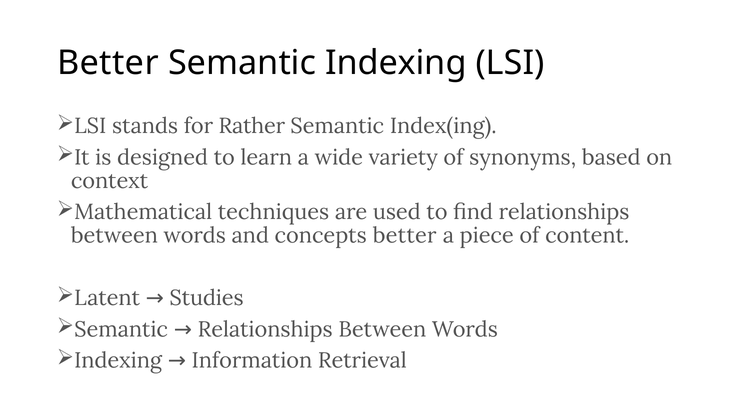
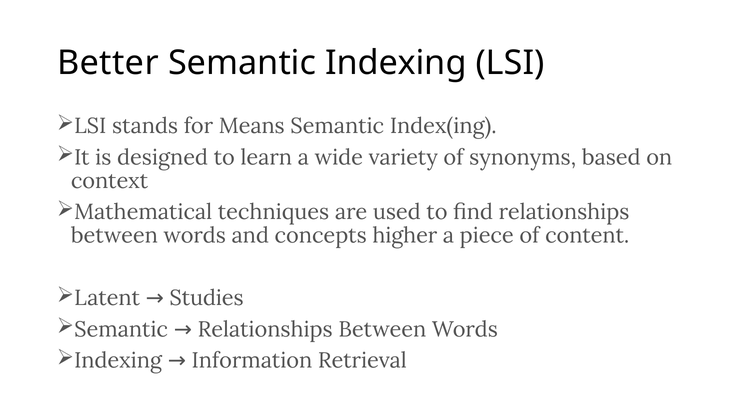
Rather: Rather -> Means
concepts better: better -> higher
